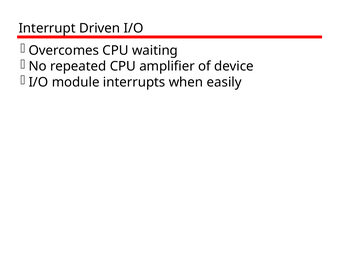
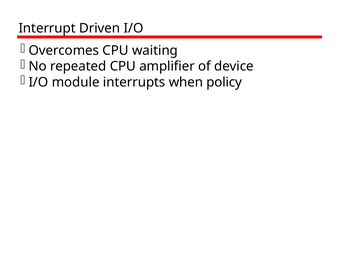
easily: easily -> policy
